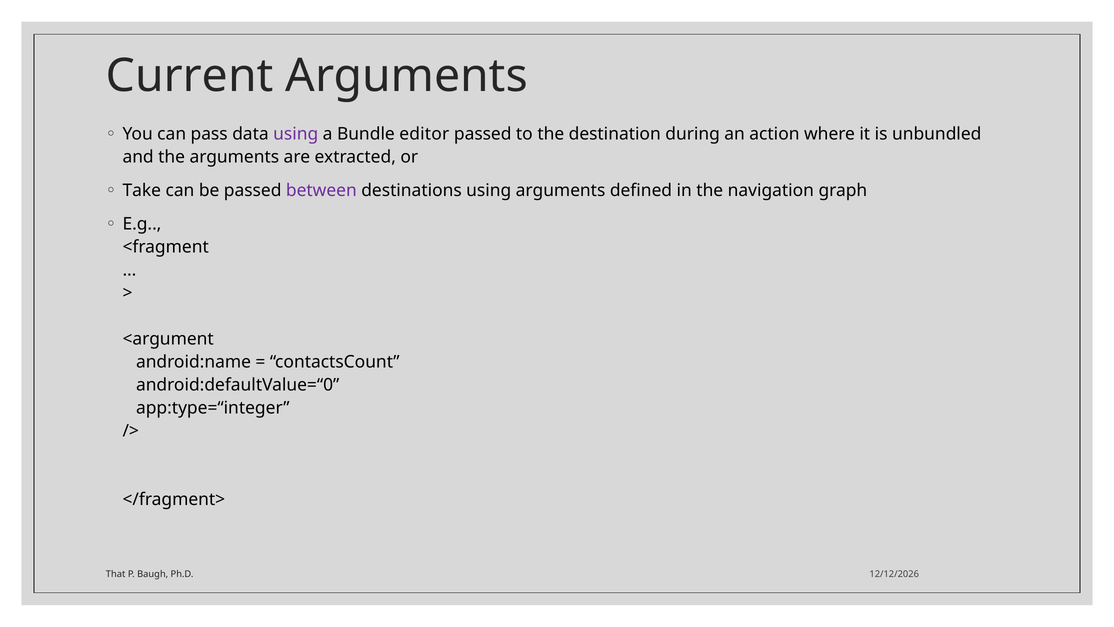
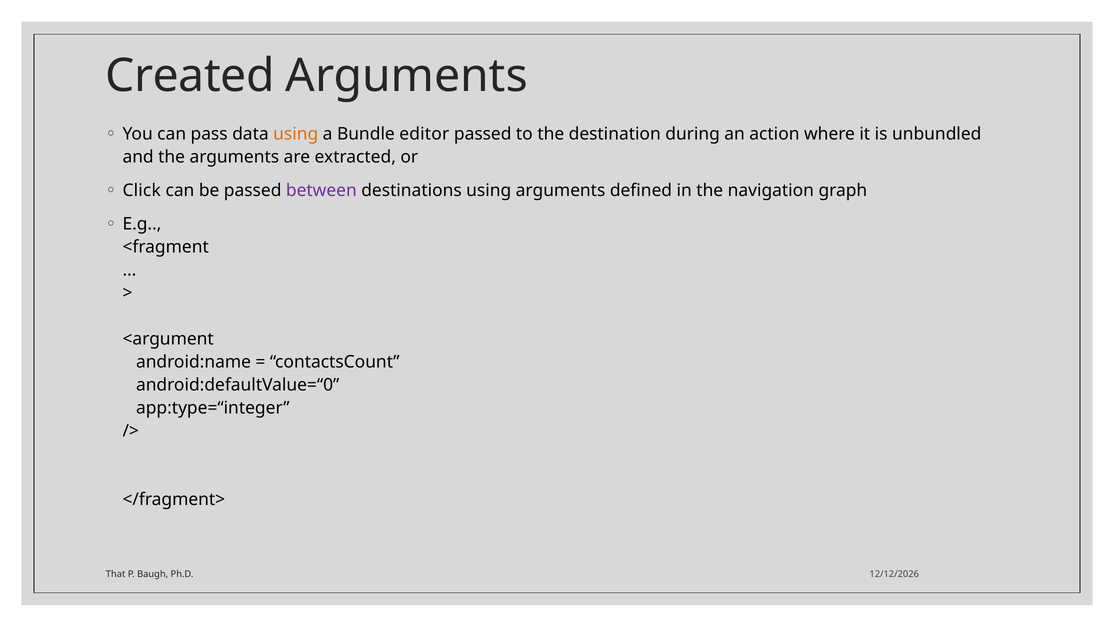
Current: Current -> Created
using at (296, 134) colour: purple -> orange
Take: Take -> Click
